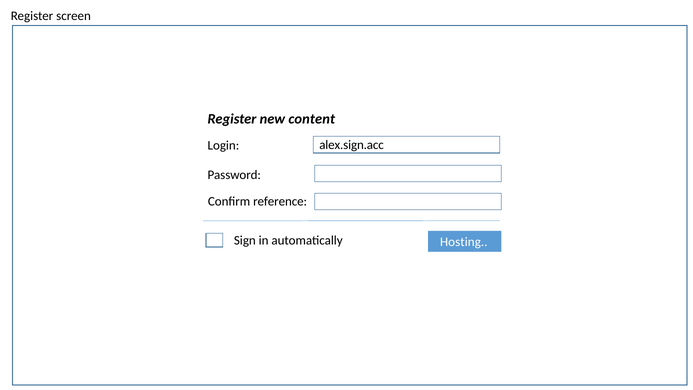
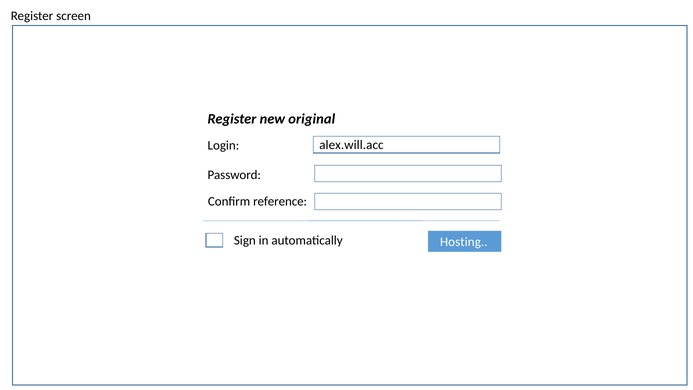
content: content -> original
alex.sign.acc: alex.sign.acc -> alex.will.acc
